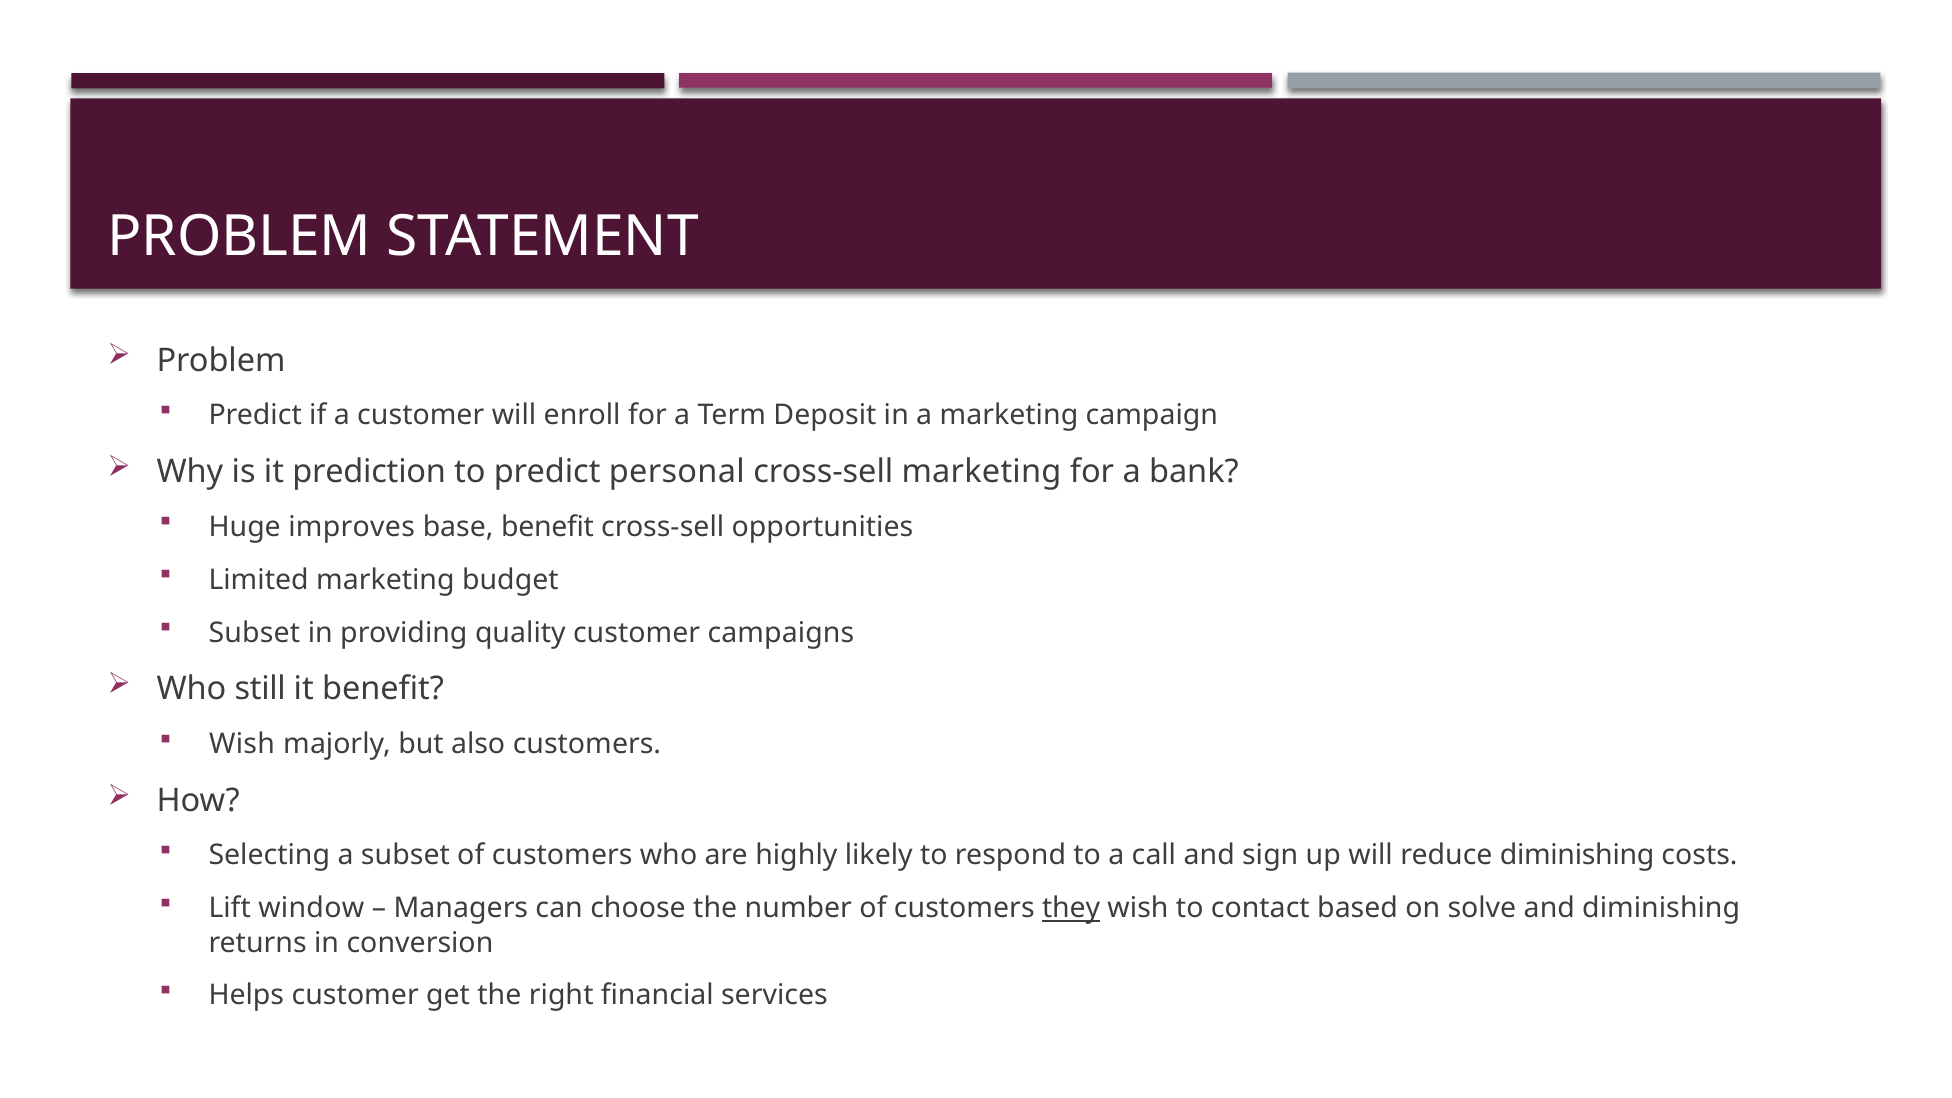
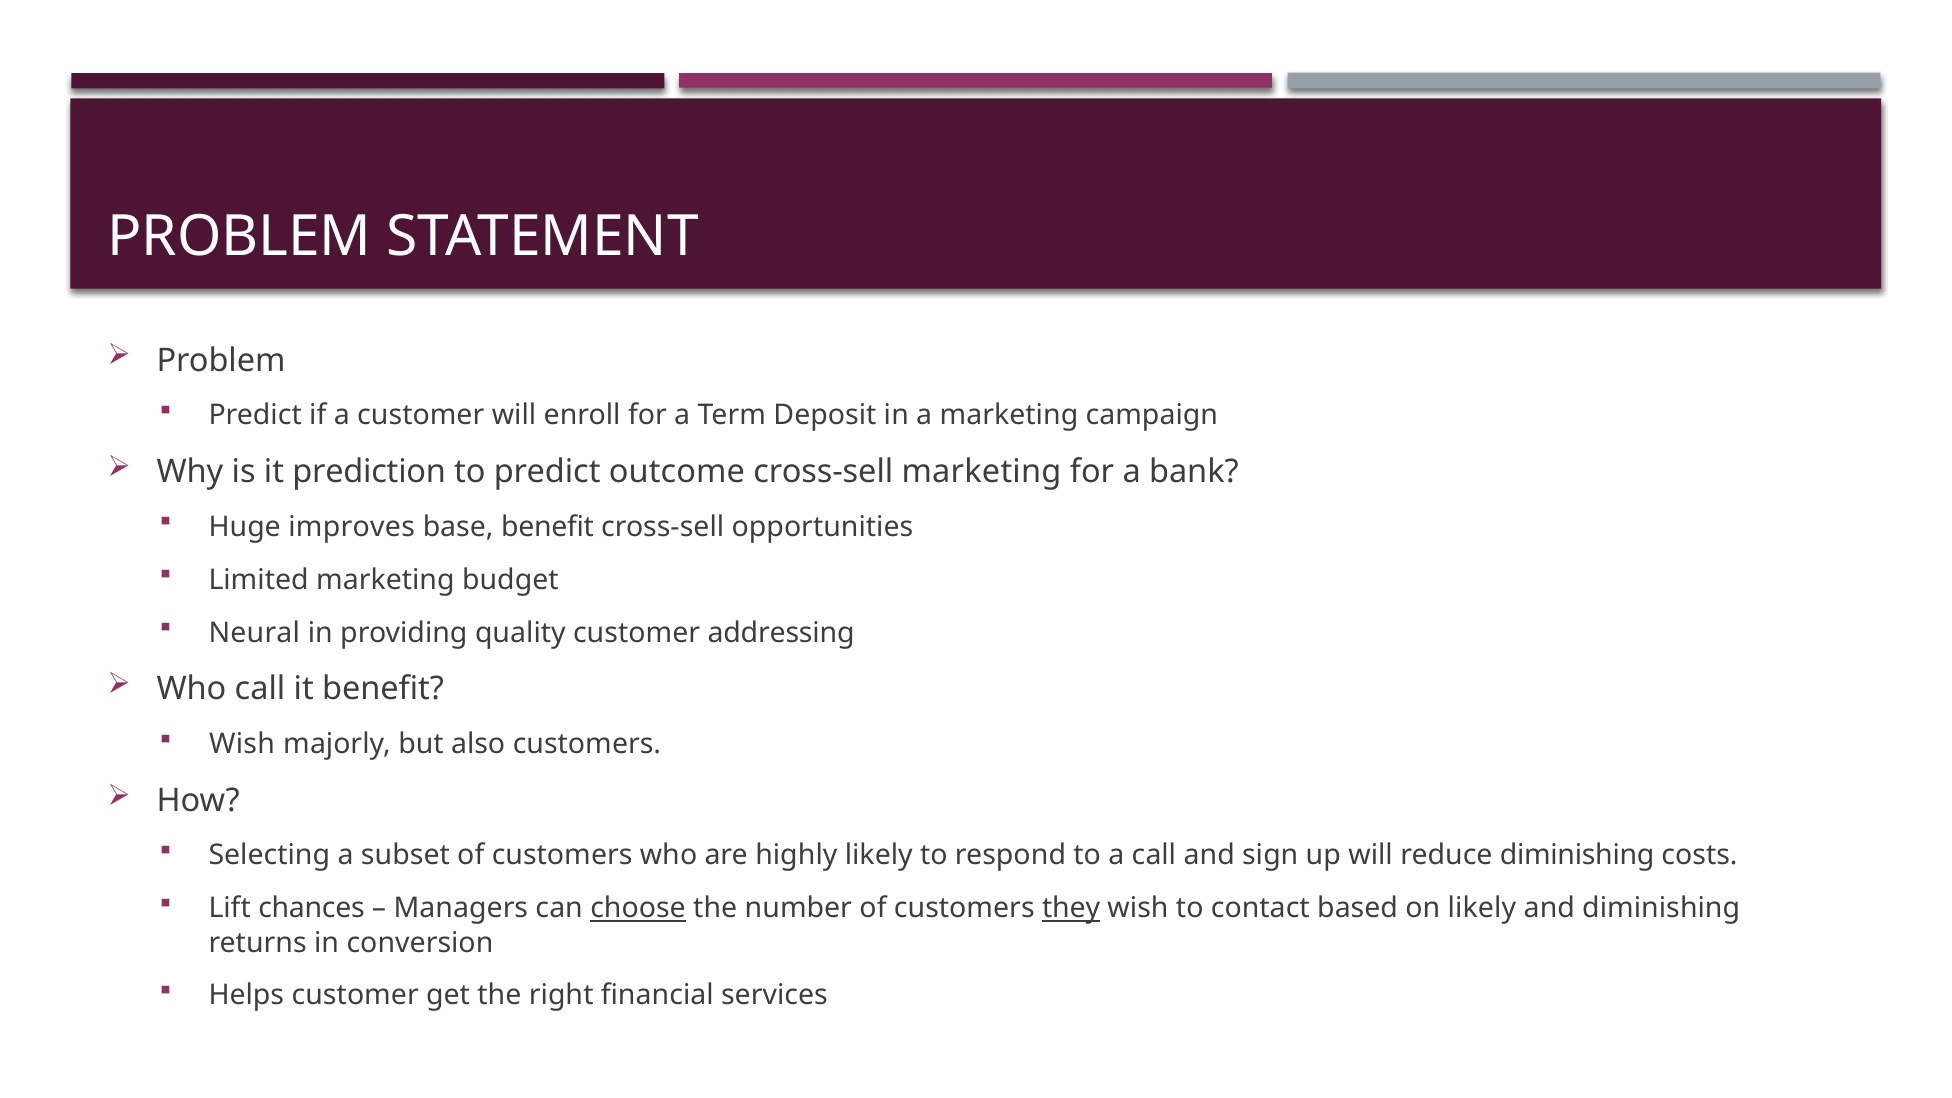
personal: personal -> outcome
Subset at (254, 633): Subset -> Neural
campaigns: campaigns -> addressing
Who still: still -> call
window: window -> chances
choose underline: none -> present
on solve: solve -> likely
